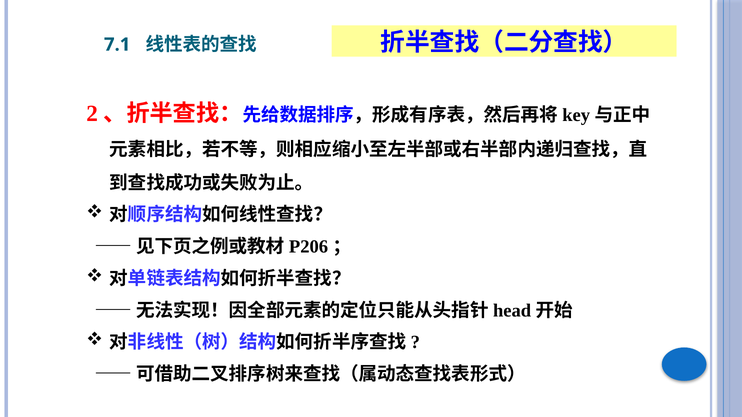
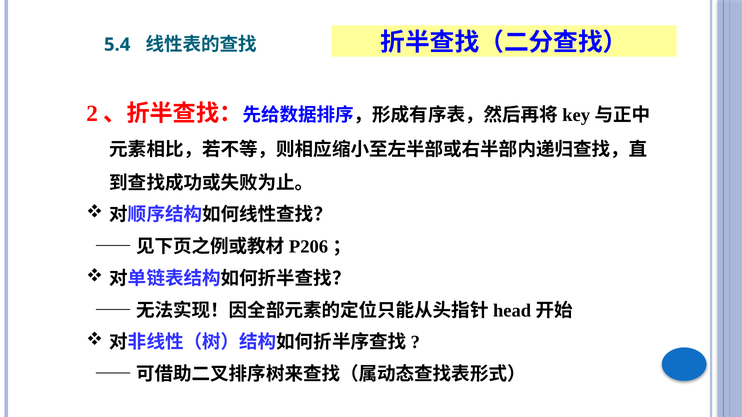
7.1: 7.1 -> 5.4
